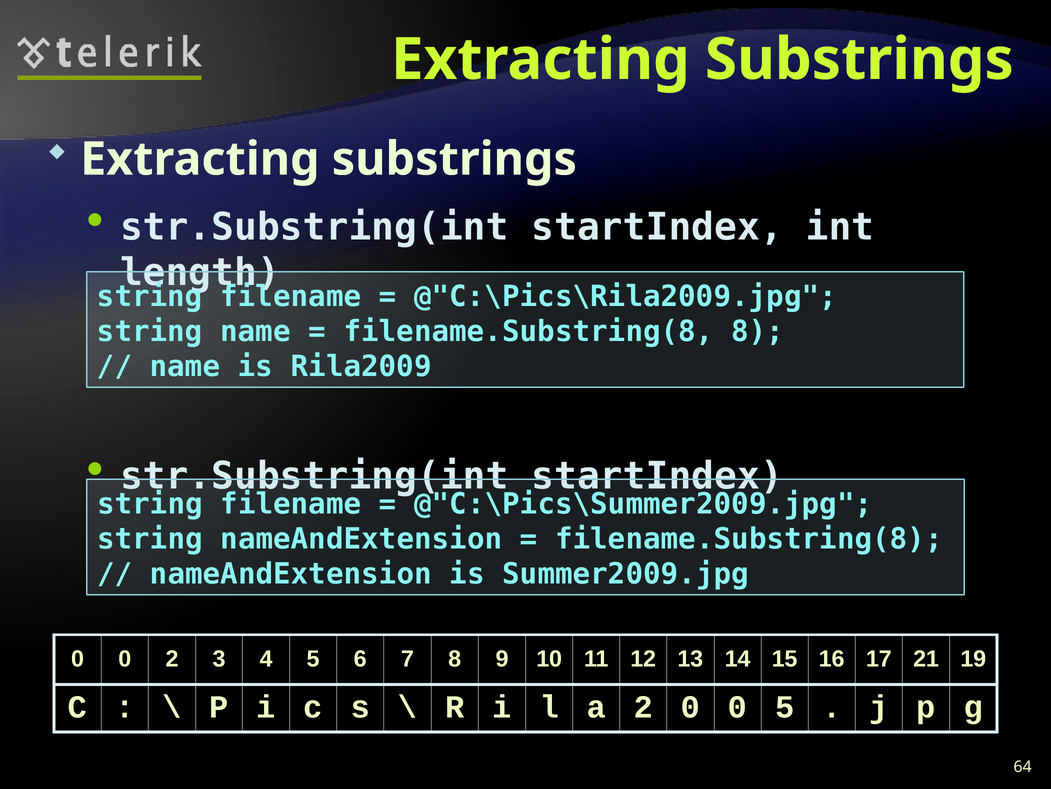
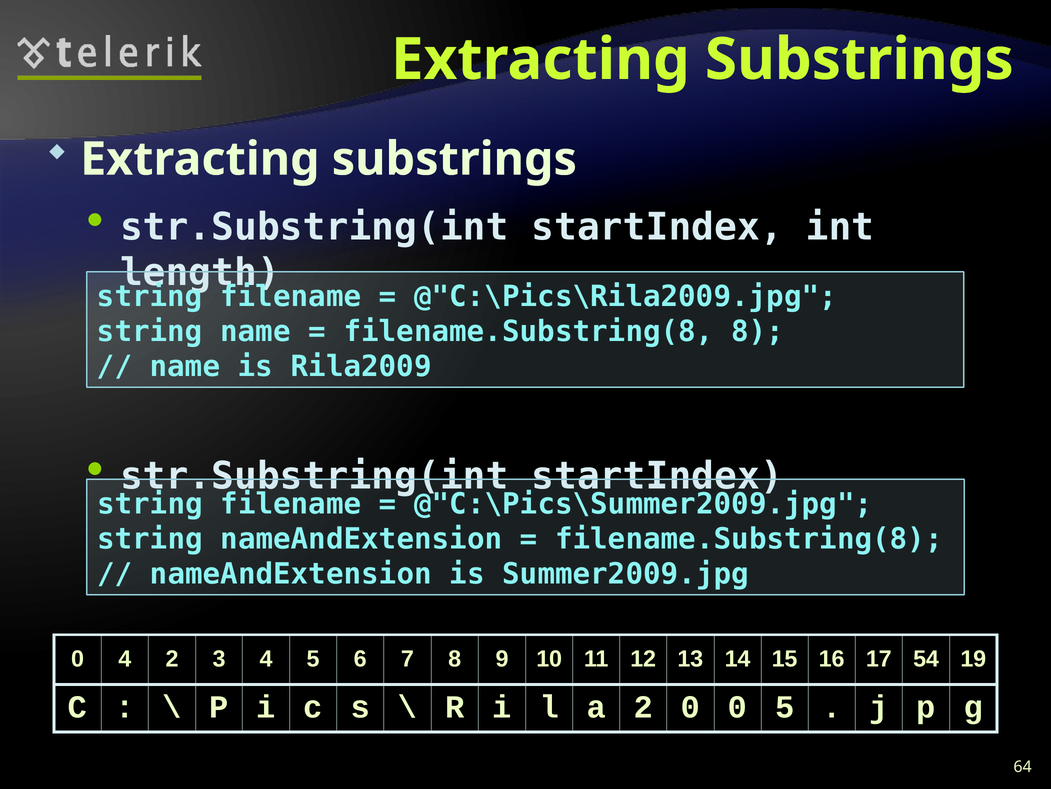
0 at (125, 659): 0 -> 4
21: 21 -> 54
